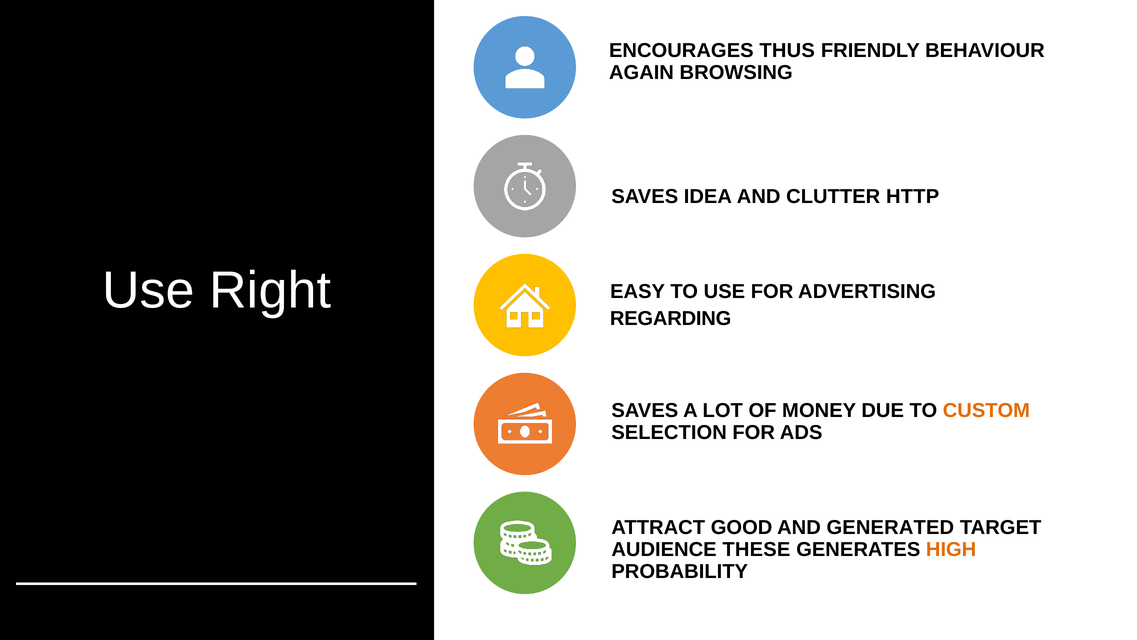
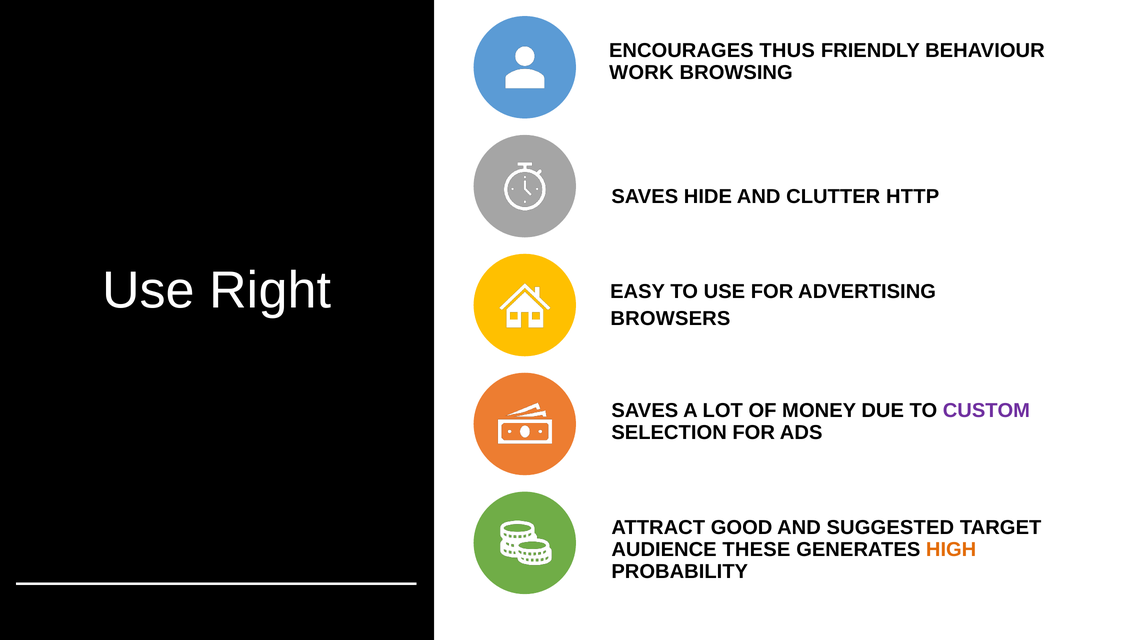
AGAIN: AGAIN -> WORK
IDEA: IDEA -> HIDE
REGARDING: REGARDING -> BROWSERS
CUSTOM colour: orange -> purple
GENERATED: GENERATED -> SUGGESTED
